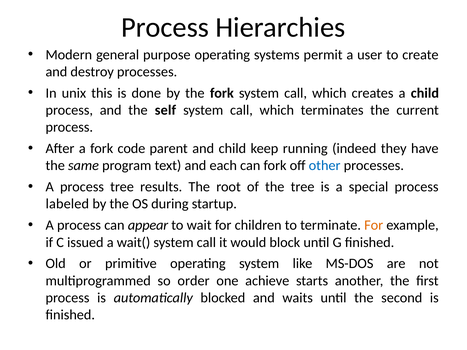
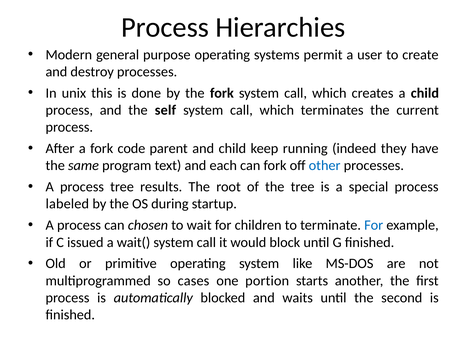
appear: appear -> chosen
For at (374, 225) colour: orange -> blue
order: order -> cases
achieve: achieve -> portion
